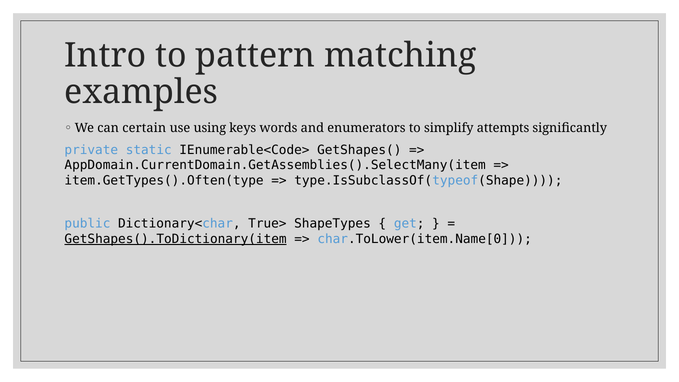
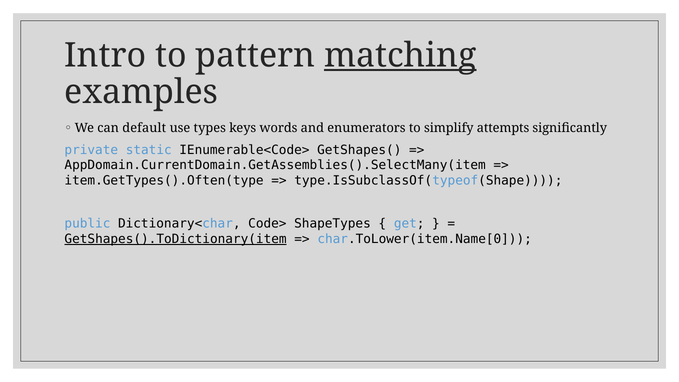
matching underline: none -> present
certain: certain -> default
using: using -> types
True>: True> -> Code>
